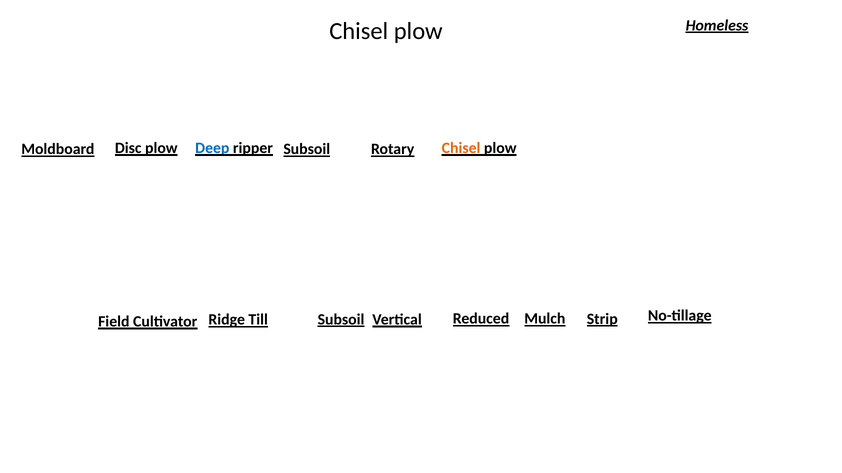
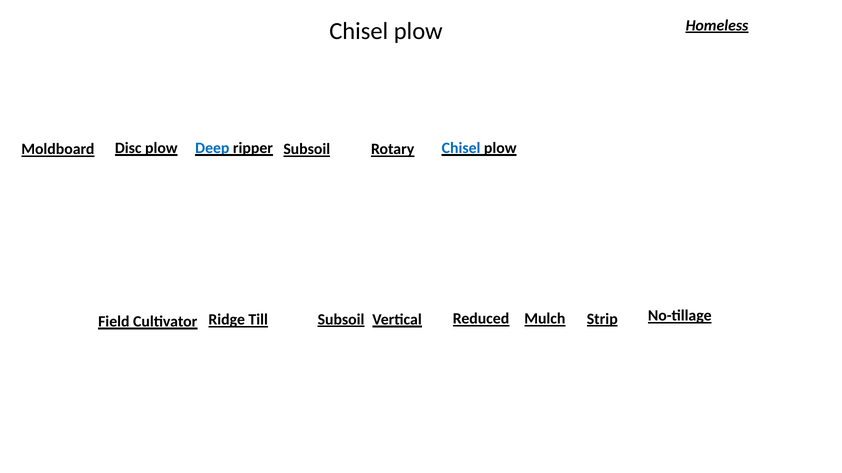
Chisel at (461, 148) colour: orange -> blue
